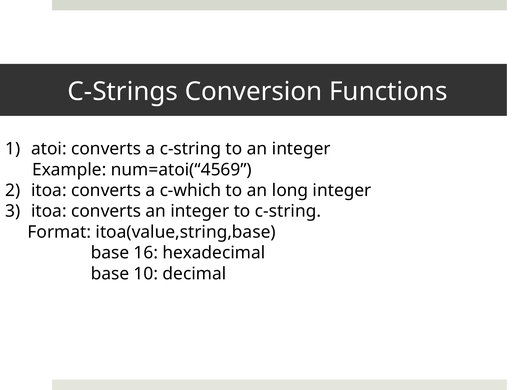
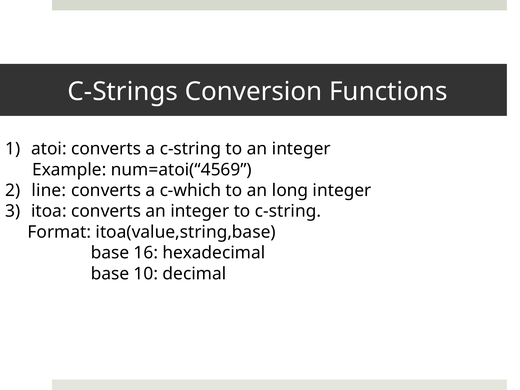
itoa at (49, 190): itoa -> line
